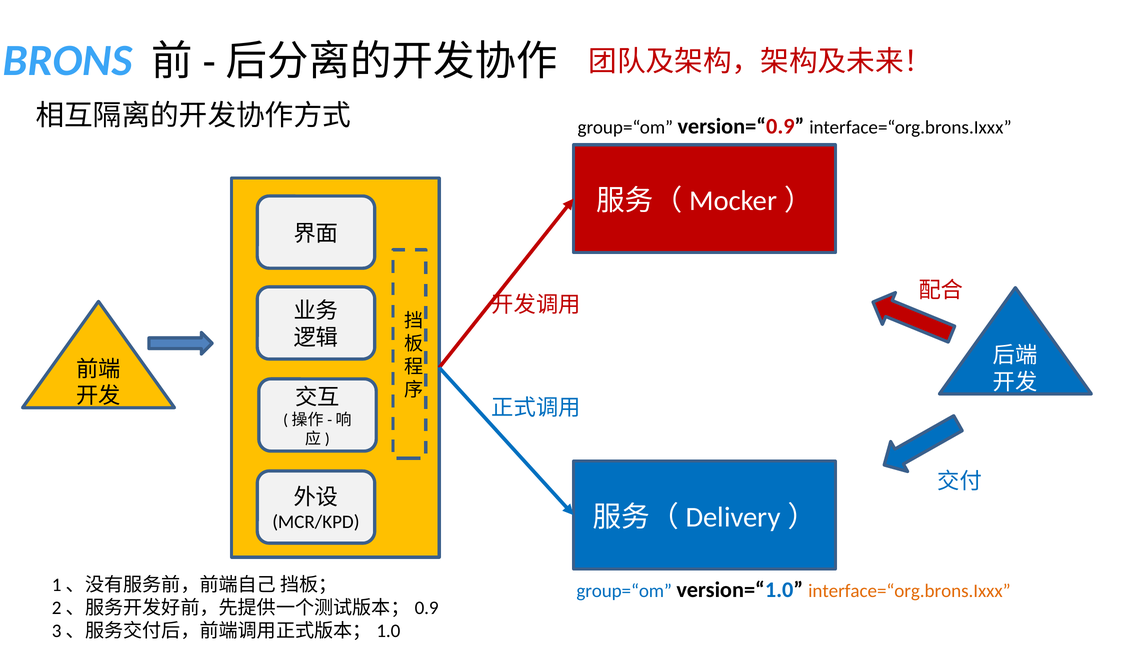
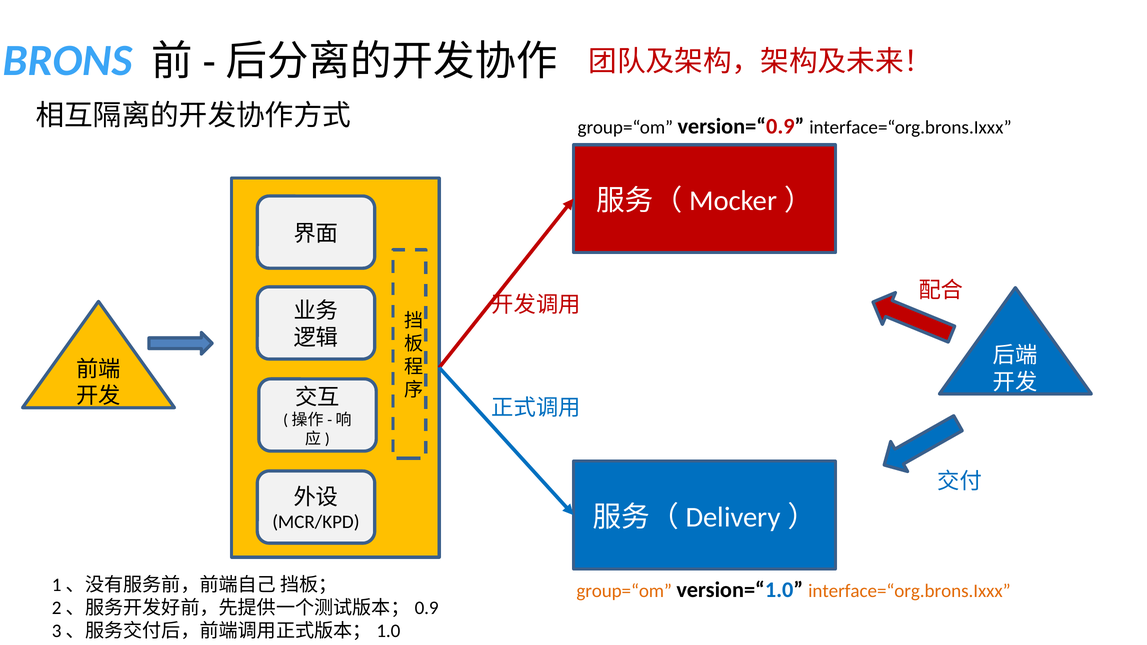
group=“om at (624, 591) colour: blue -> orange
